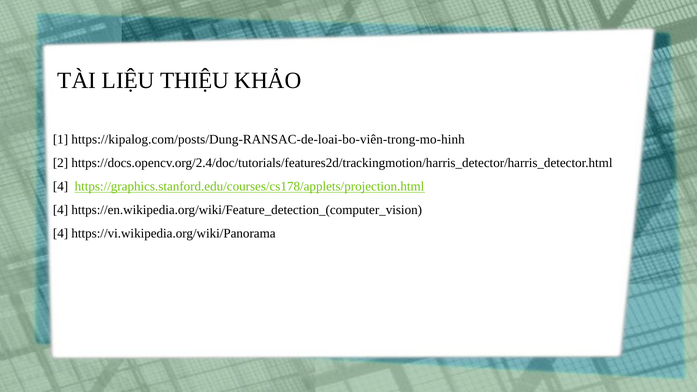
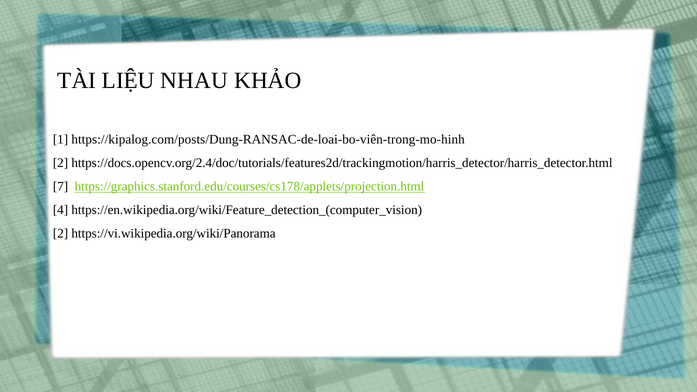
THIỆU: THIỆU -> NHAU
4 at (61, 187): 4 -> 7
4 at (61, 234): 4 -> 2
